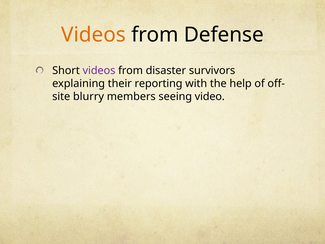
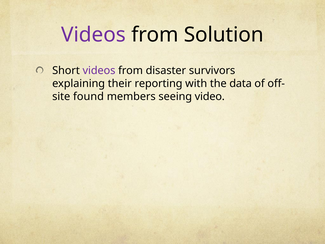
Videos at (94, 35) colour: orange -> purple
Defense: Defense -> Solution
help: help -> data
blurry: blurry -> found
